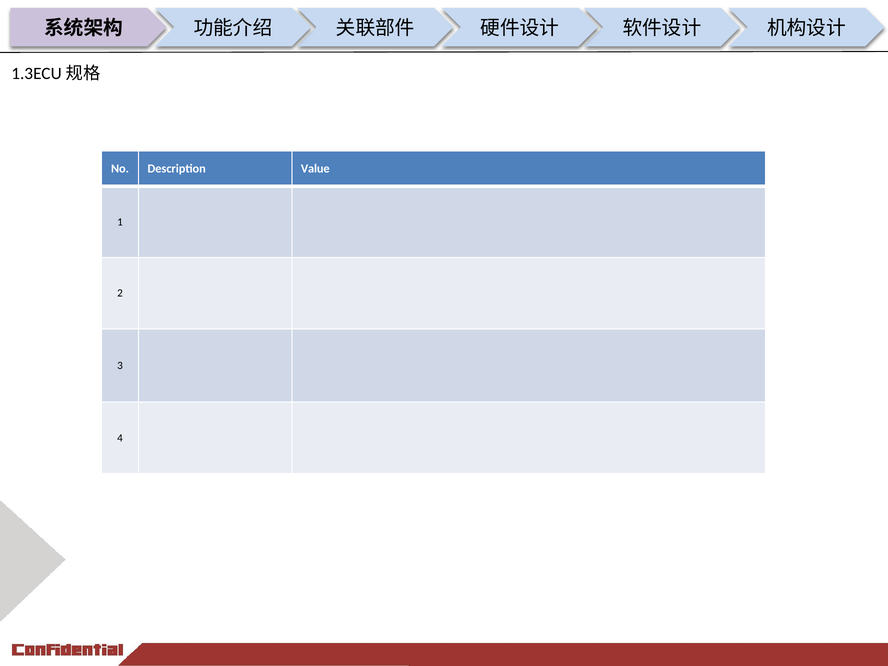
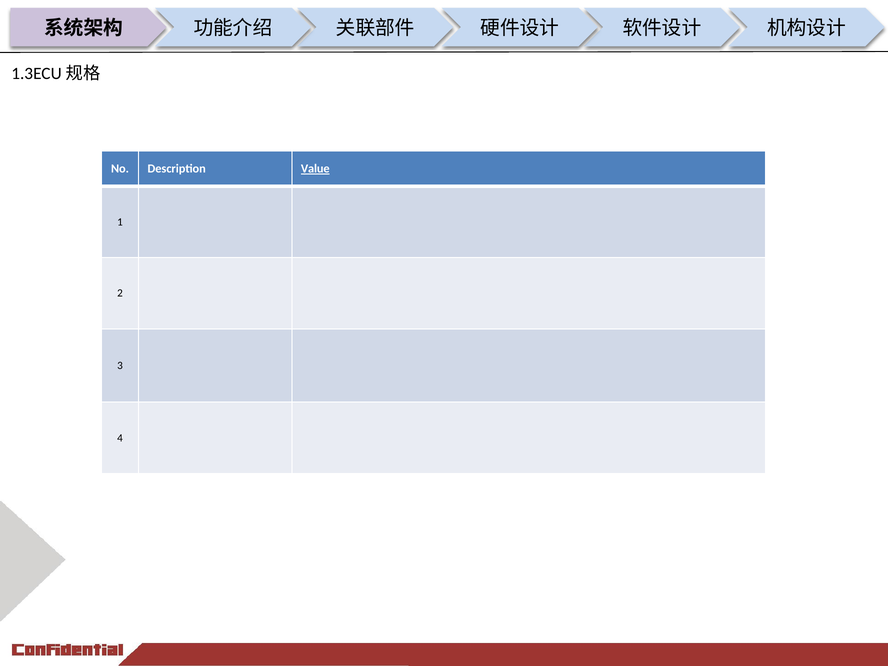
Value underline: none -> present
